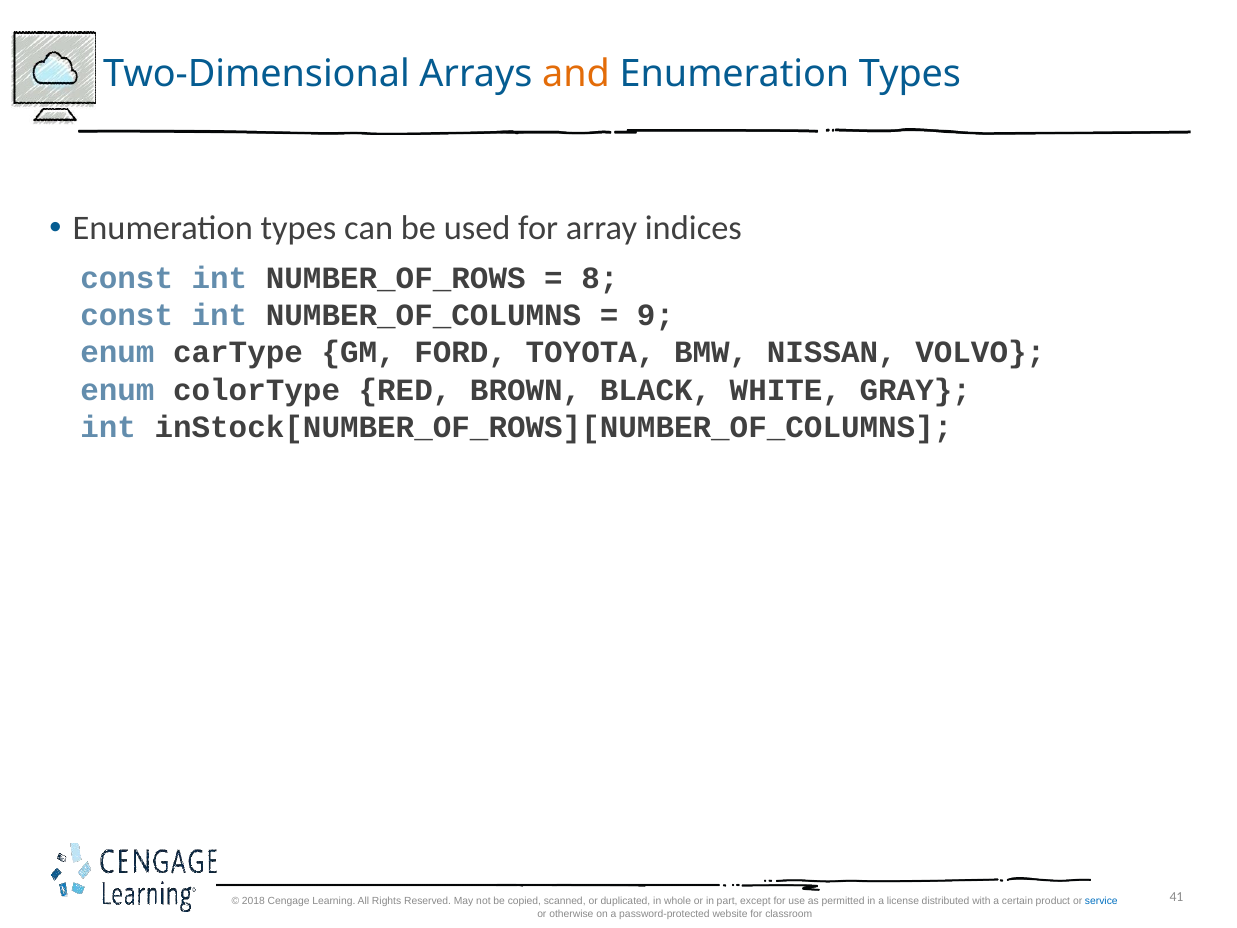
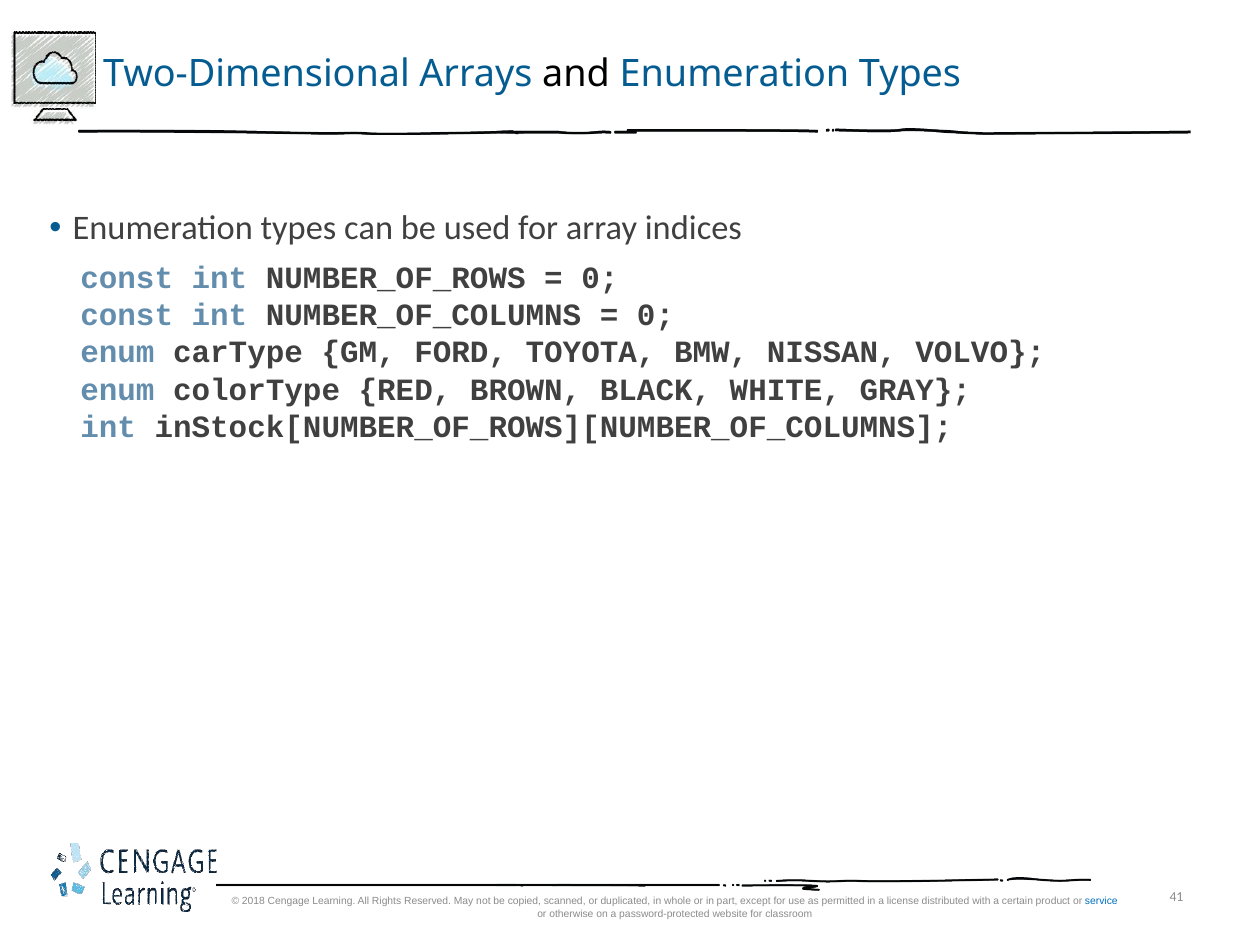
and colour: orange -> black
8 at (600, 278): 8 -> 0
9 at (656, 316): 9 -> 0
